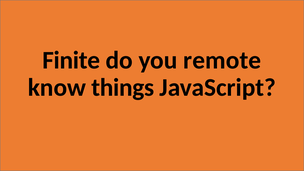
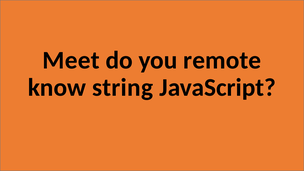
Finite: Finite -> Meet
things: things -> string
